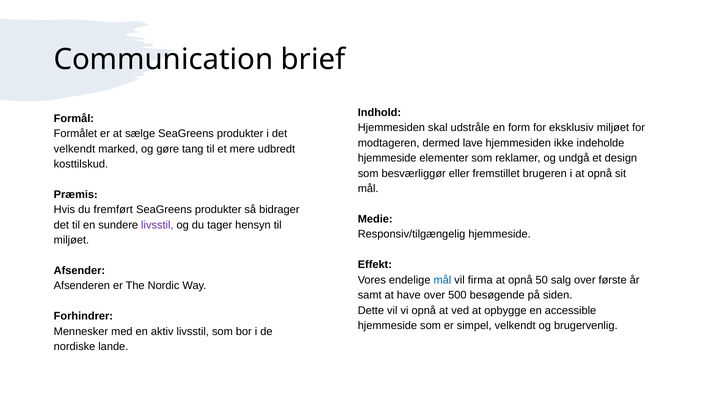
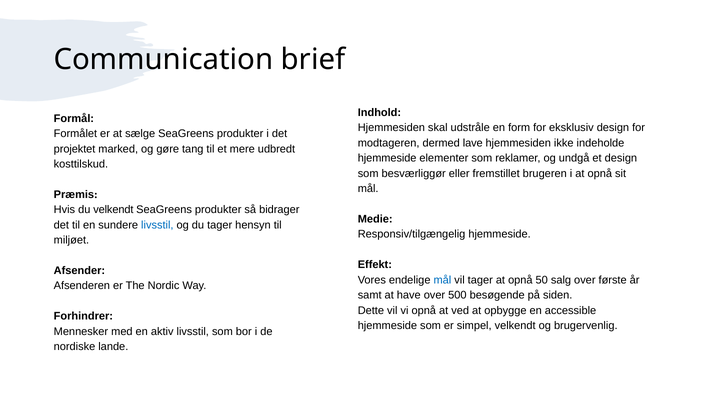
eksklusiv miljøet: miljøet -> design
velkendt at (74, 149): velkendt -> projektet
du fremført: fremført -> velkendt
livsstil at (157, 225) colour: purple -> blue
vil firma: firma -> tager
